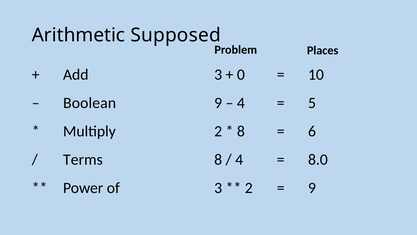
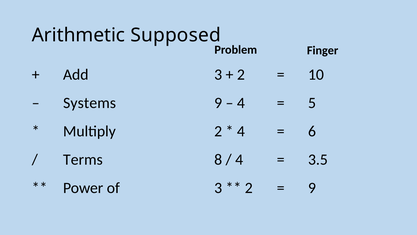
Places: Places -> Finger
0 at (241, 74): 0 -> 2
Boolean: Boolean -> Systems
8 at (241, 131): 8 -> 4
8.0: 8.0 -> 3.5
